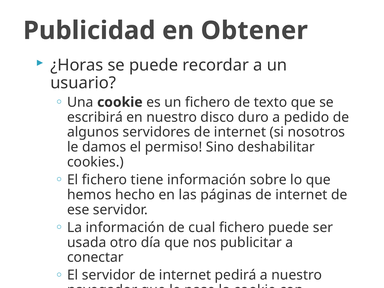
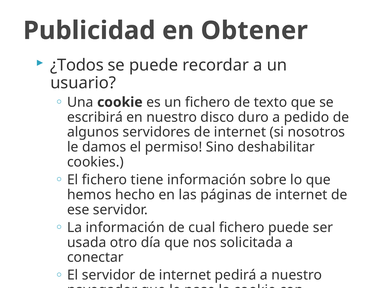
¿Horas: ¿Horas -> ¿Todos
publicitar: publicitar -> solicitada
